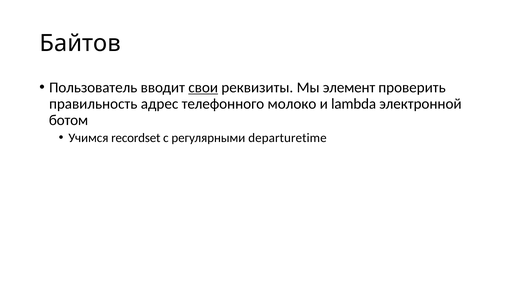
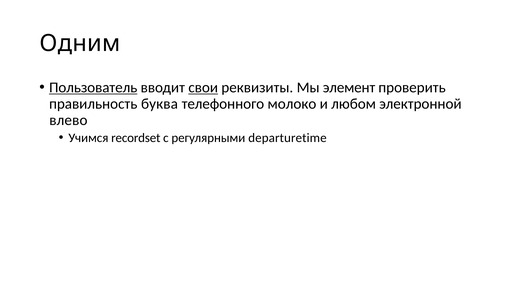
Байтов: Байтов -> Одним
Пользователь underline: none -> present
адрес: адрес -> буква
lambda: lambda -> любом
ботом: ботом -> влево
